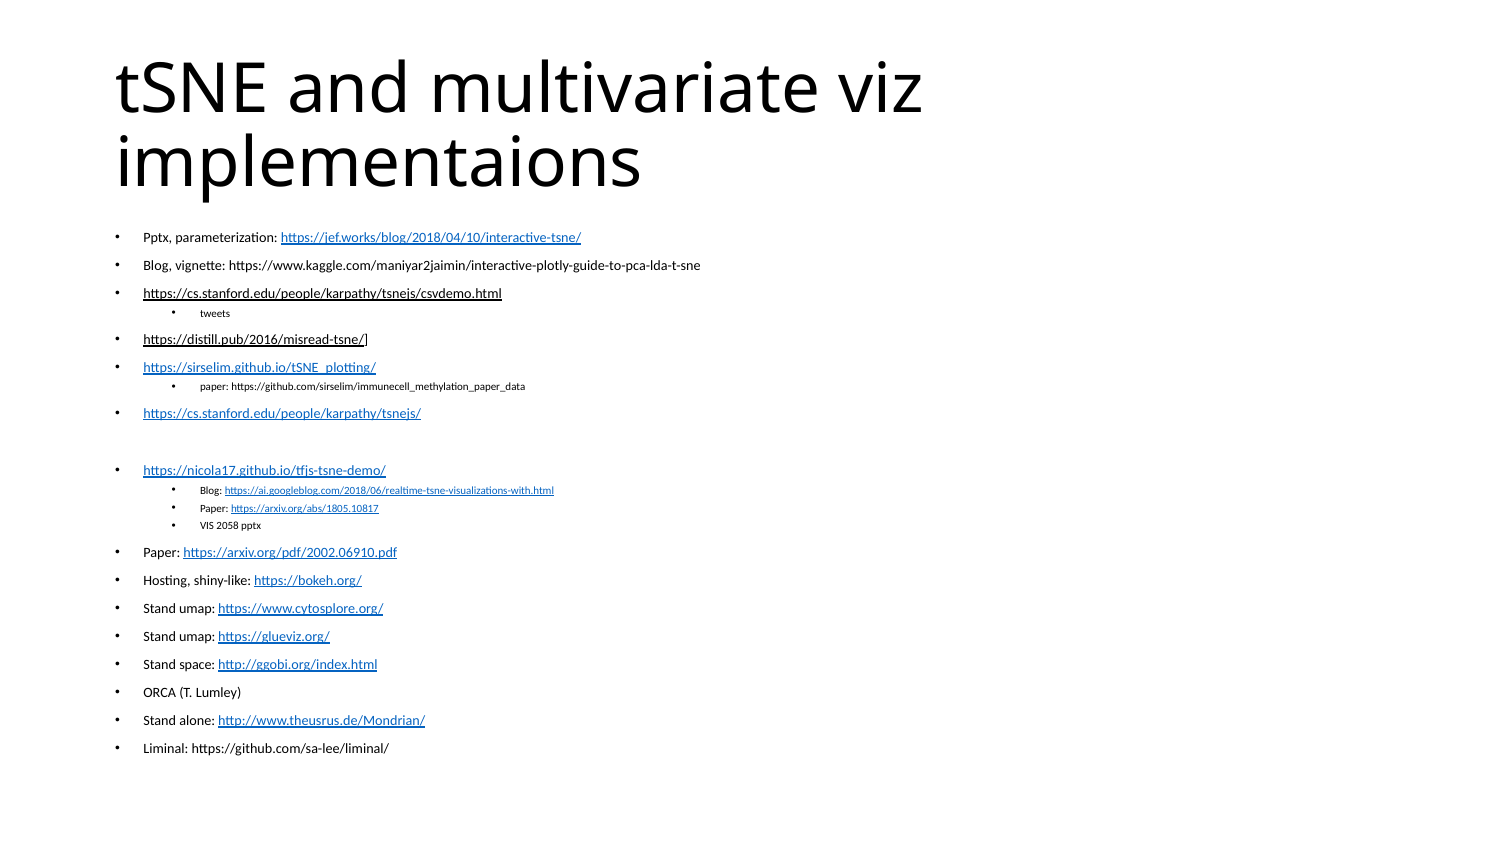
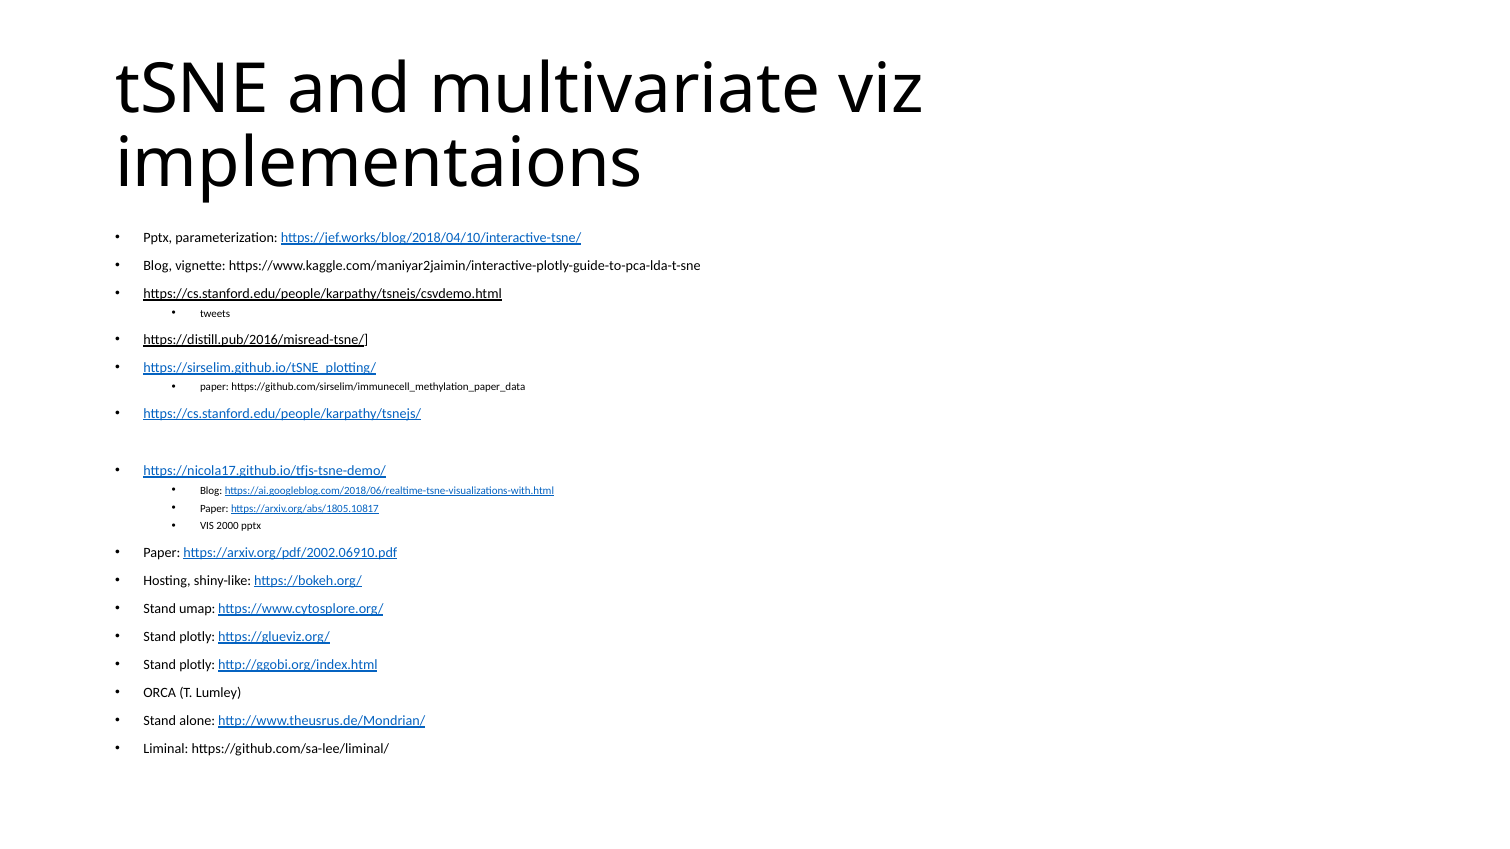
2058: 2058 -> 2000
umap at (197, 637): umap -> plotly
space at (197, 665): space -> plotly
